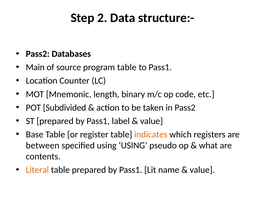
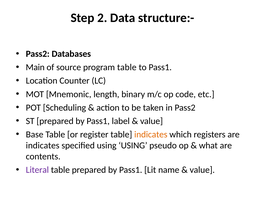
Subdivided: Subdivided -> Scheduling
between at (43, 145): between -> indicates
Literal colour: orange -> purple
